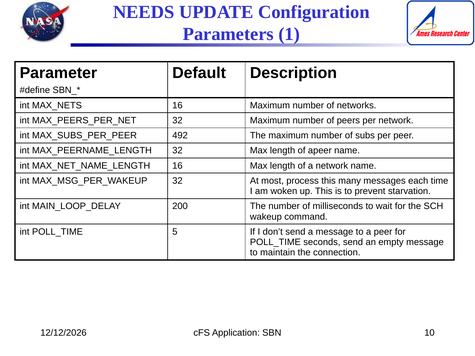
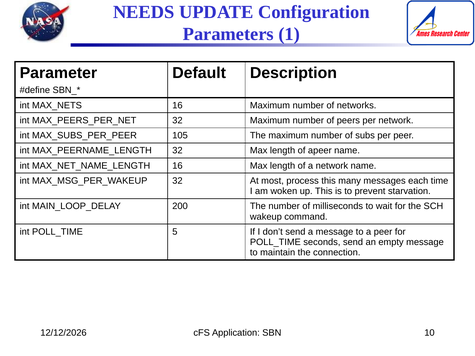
492: 492 -> 105
